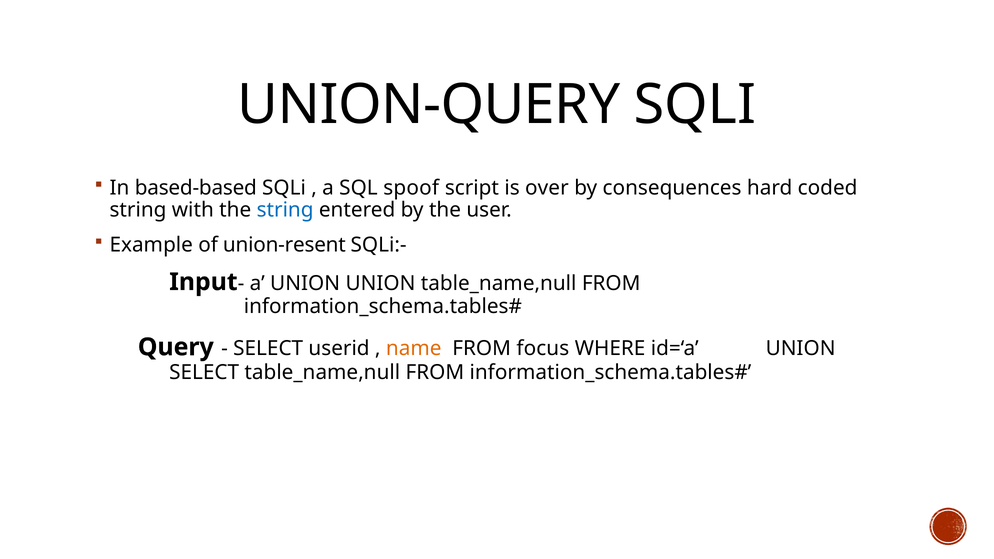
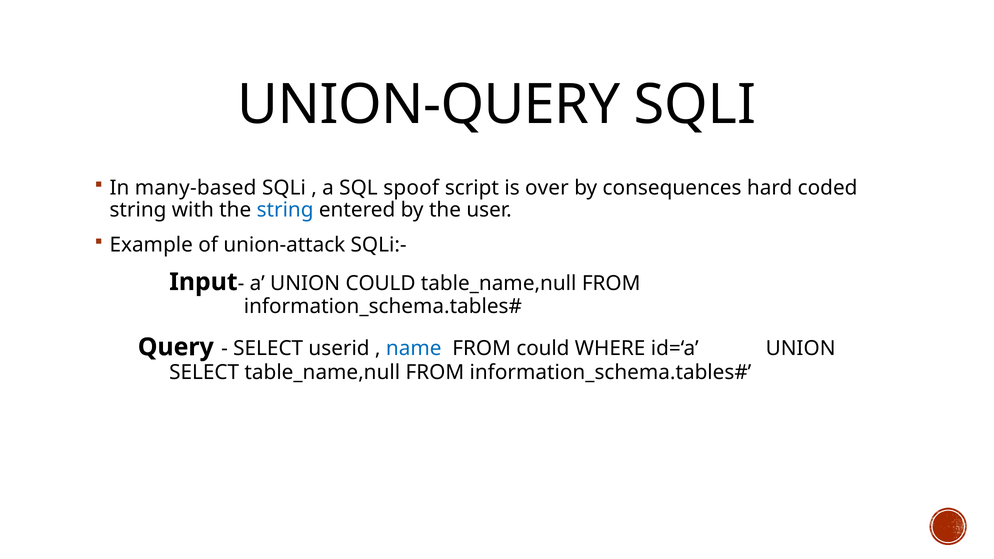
based-based: based-based -> many-based
union-resent: union-resent -> union-attack
UNION UNION: UNION -> COULD
name colour: orange -> blue
FROM focus: focus -> could
